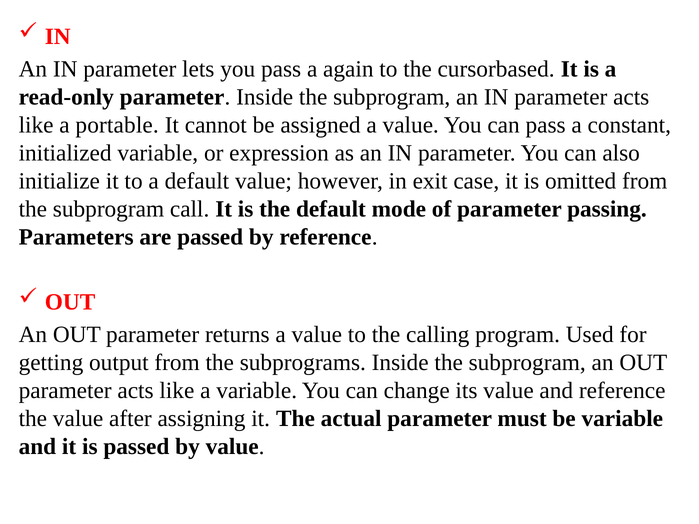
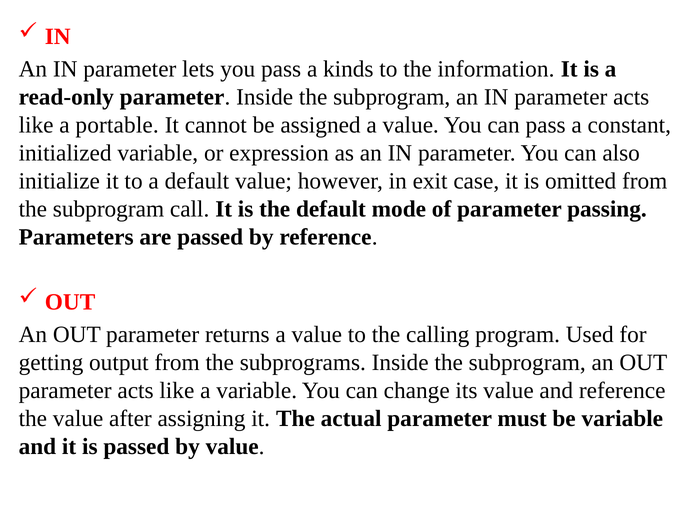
again: again -> kinds
cursorbased: cursorbased -> information
